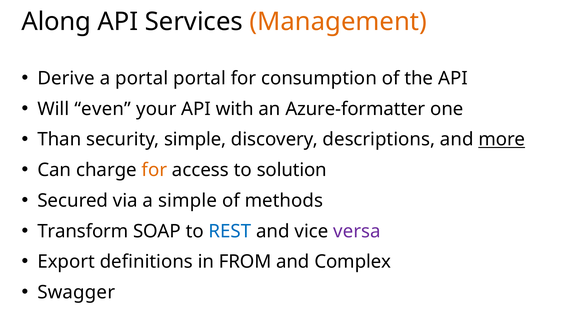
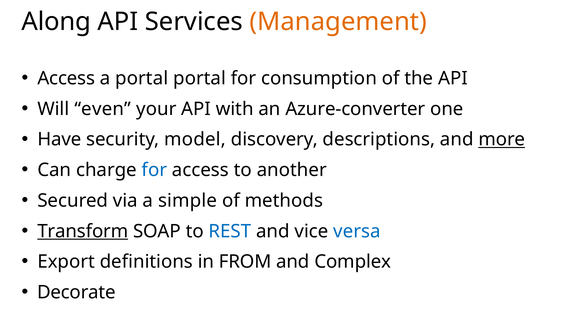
Derive at (66, 78): Derive -> Access
Azure-formatter: Azure-formatter -> Azure-converter
Than: Than -> Have
security simple: simple -> model
for at (154, 170) colour: orange -> blue
solution: solution -> another
Transform underline: none -> present
versa colour: purple -> blue
Swagger: Swagger -> Decorate
